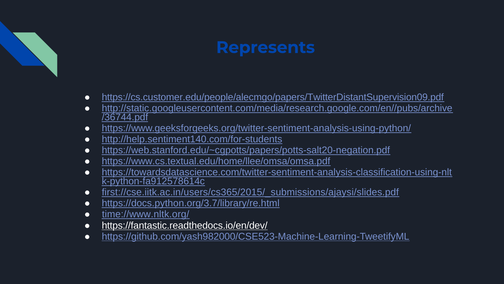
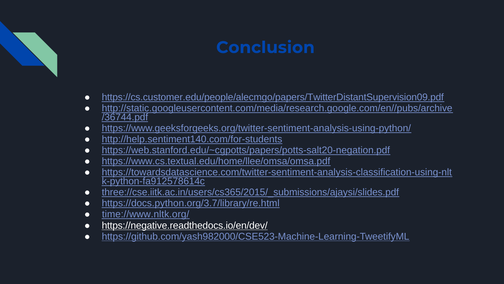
Represents: Represents -> Conclusion
first://cse.iitk.ac.in/users/cs365/2015/_submissions/ajaysi/slides.pdf: first://cse.iitk.ac.in/users/cs365/2015/_submissions/ajaysi/slides.pdf -> three://cse.iitk.ac.in/users/cs365/2015/_submissions/ajaysi/slides.pdf
https://fantastic.readthedocs.io/en/dev/: https://fantastic.readthedocs.io/en/dev/ -> https://negative.readthedocs.io/en/dev/
